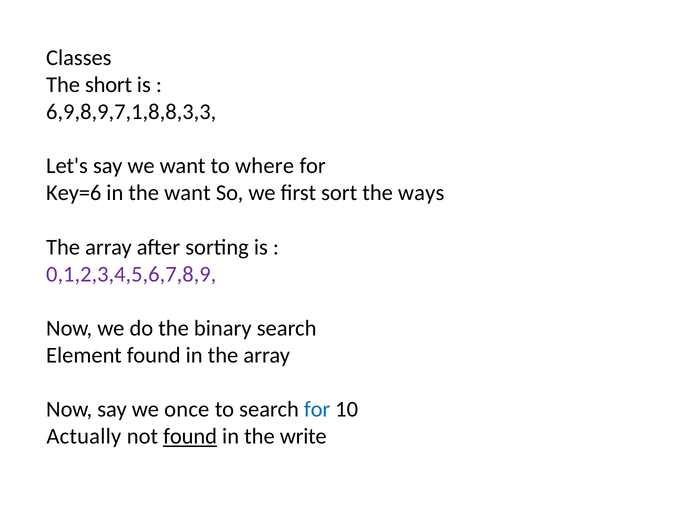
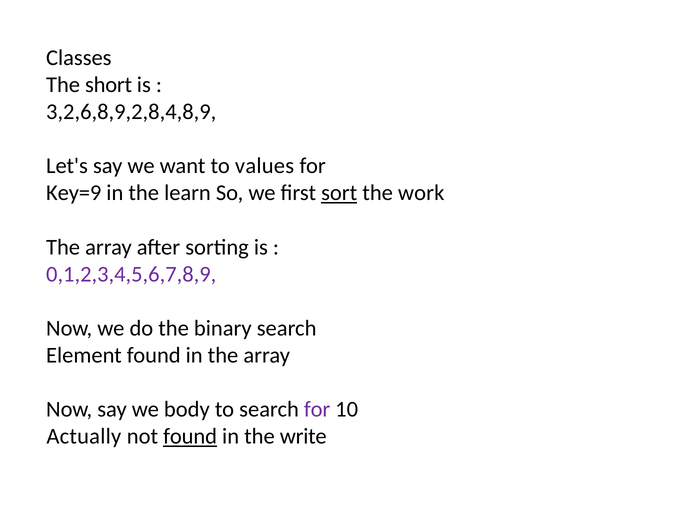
6,9,8,9,7,1,8,8,3,3: 6,9,8,9,7,1,8,8,3,3 -> 3,2,6,8,9,2,8,4,8,9
where: where -> values
Key=6: Key=6 -> Key=9
the want: want -> learn
sort underline: none -> present
ways: ways -> work
once: once -> body
for at (317, 409) colour: blue -> purple
